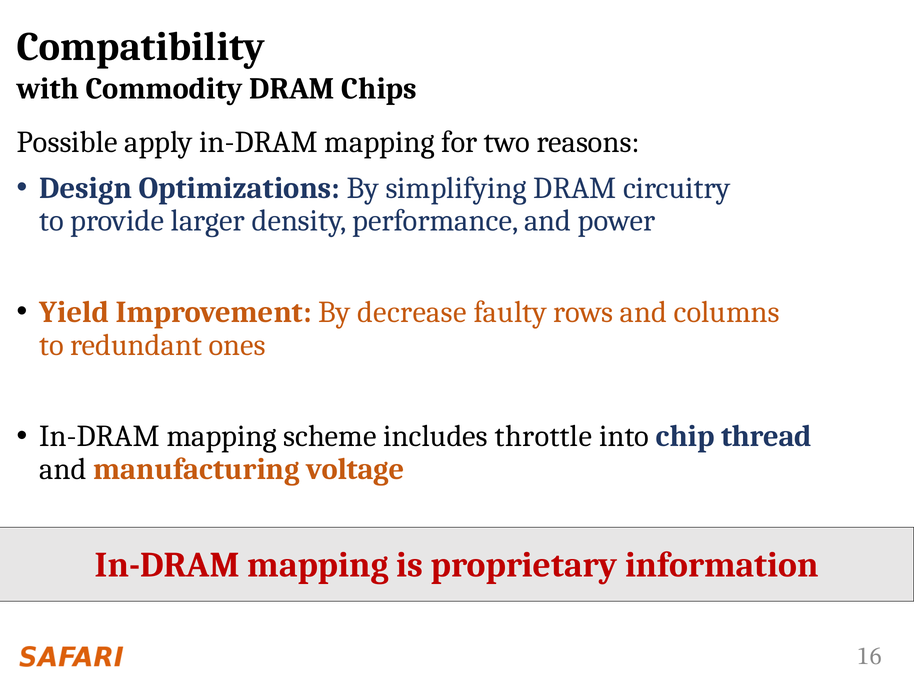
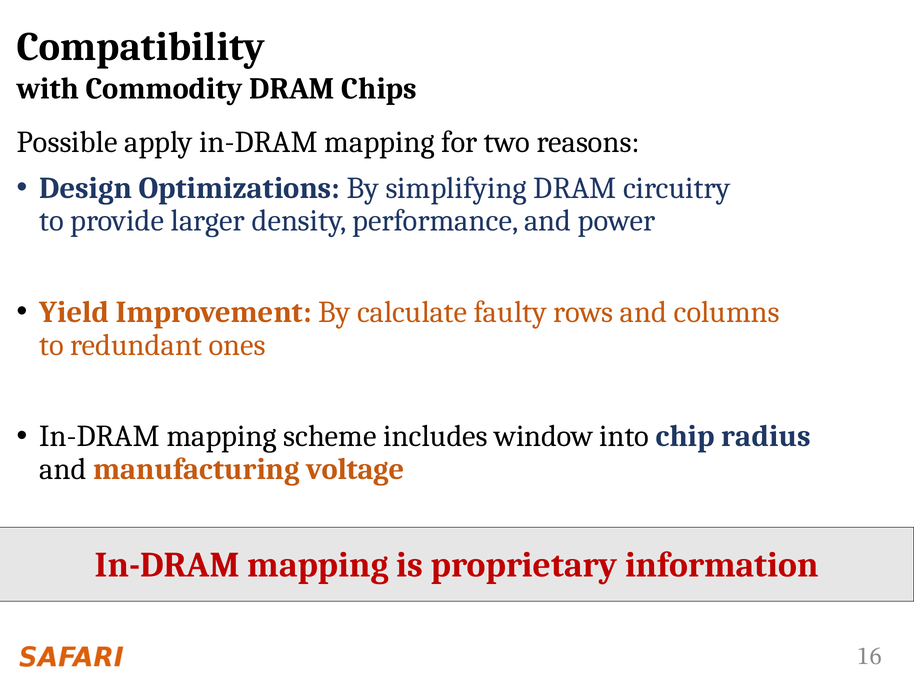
decrease: decrease -> calculate
throttle: throttle -> window
thread: thread -> radius
